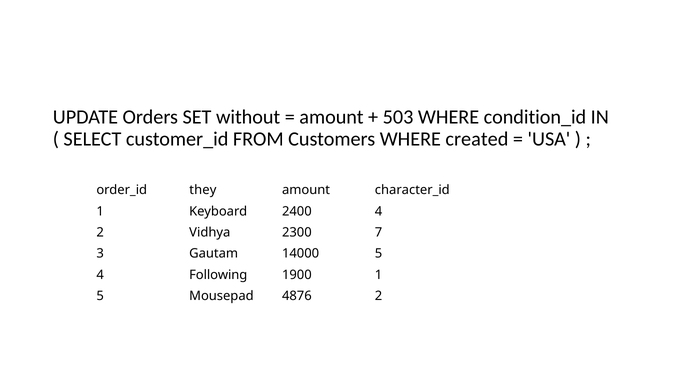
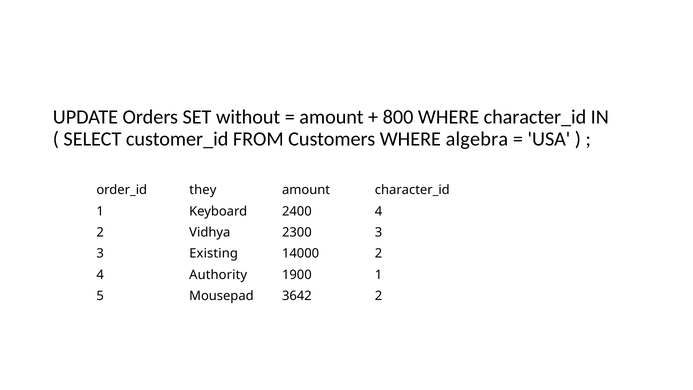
503: 503 -> 800
WHERE condition_id: condition_id -> character_id
created: created -> algebra
2300 7: 7 -> 3
Gautam: Gautam -> Existing
14000 5: 5 -> 2
Following: Following -> Authority
4876: 4876 -> 3642
